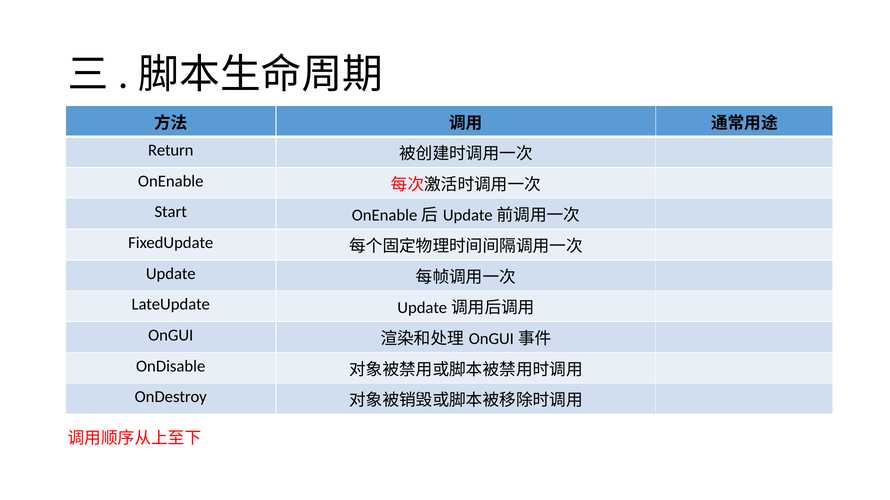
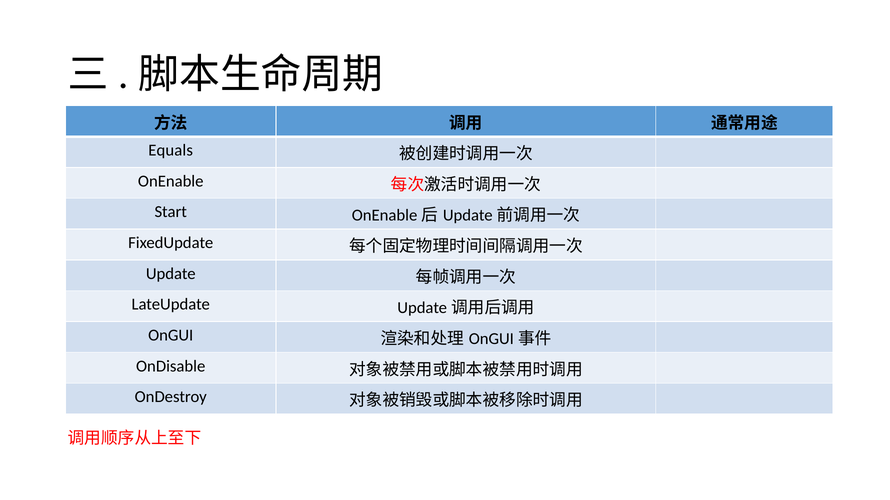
Return: Return -> Equals
